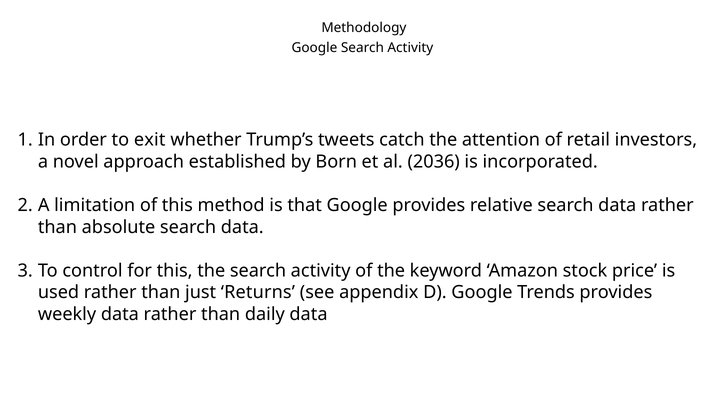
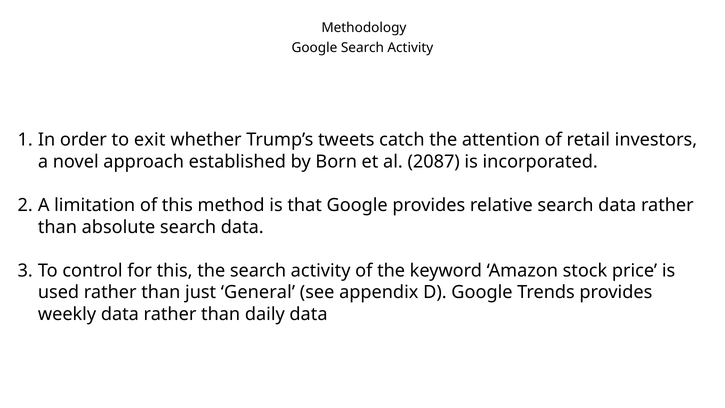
2036: 2036 -> 2087
Returns: Returns -> General
